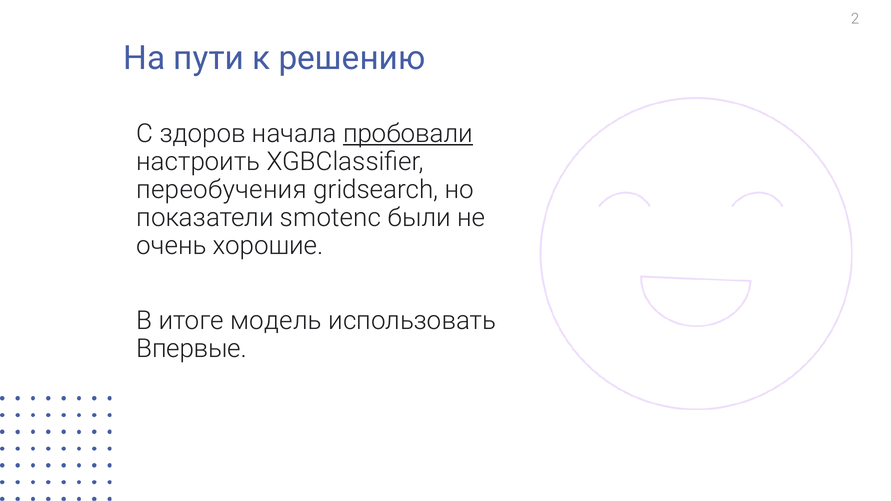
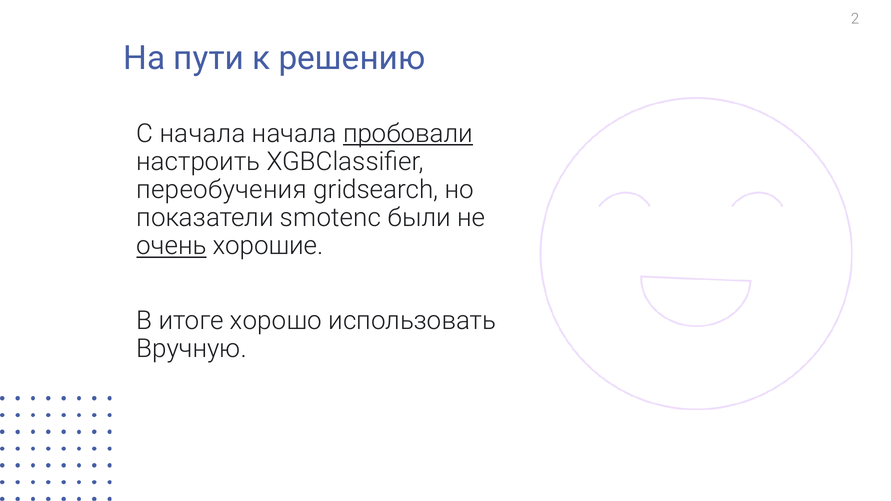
С здоров: здоров -> начала
очень underline: none -> present
модель: модель -> хорошо
Впервые: Впервые -> Вручную
